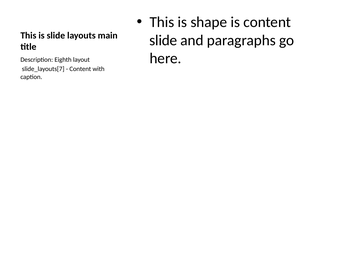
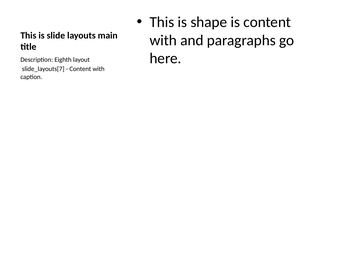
slide at (163, 40): slide -> with
